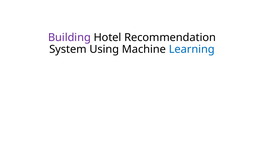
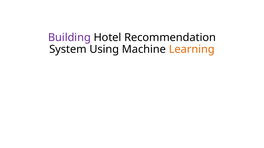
Learning colour: blue -> orange
